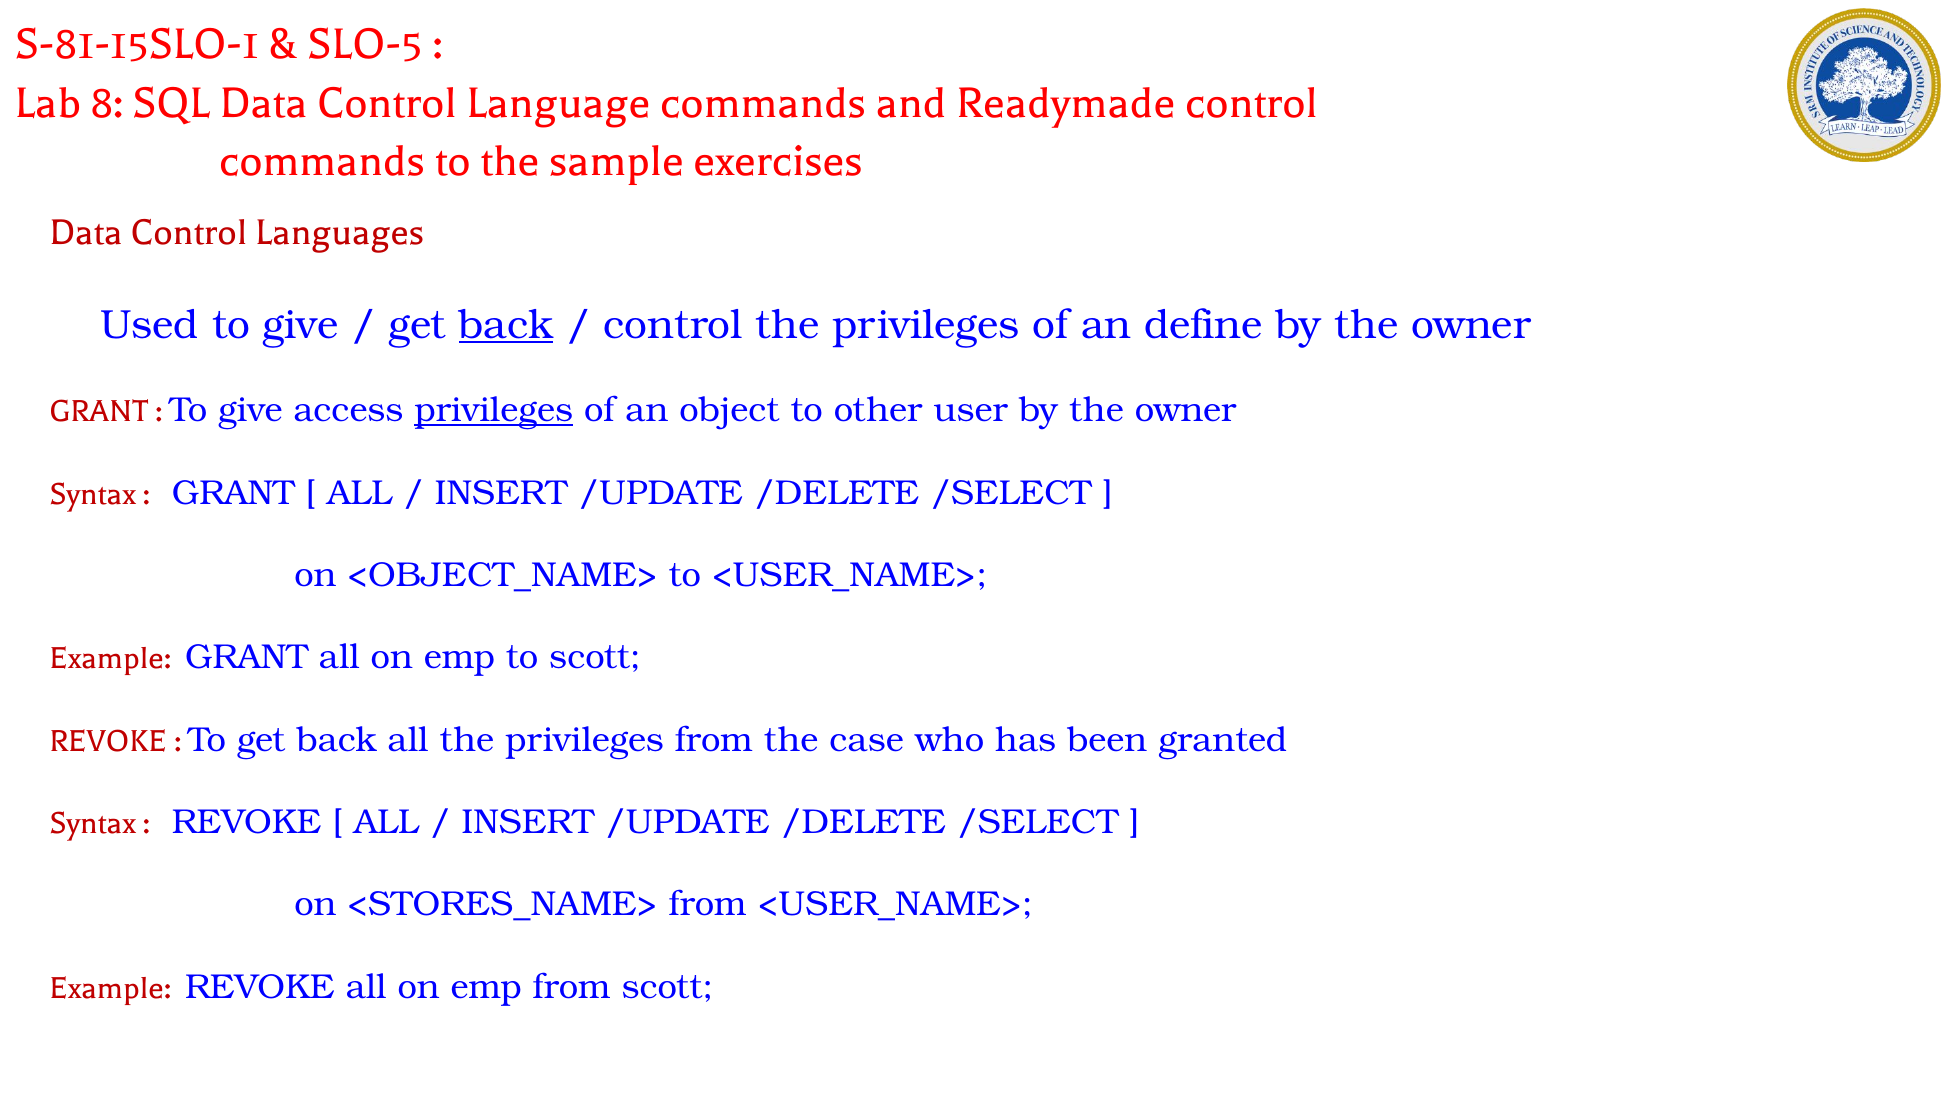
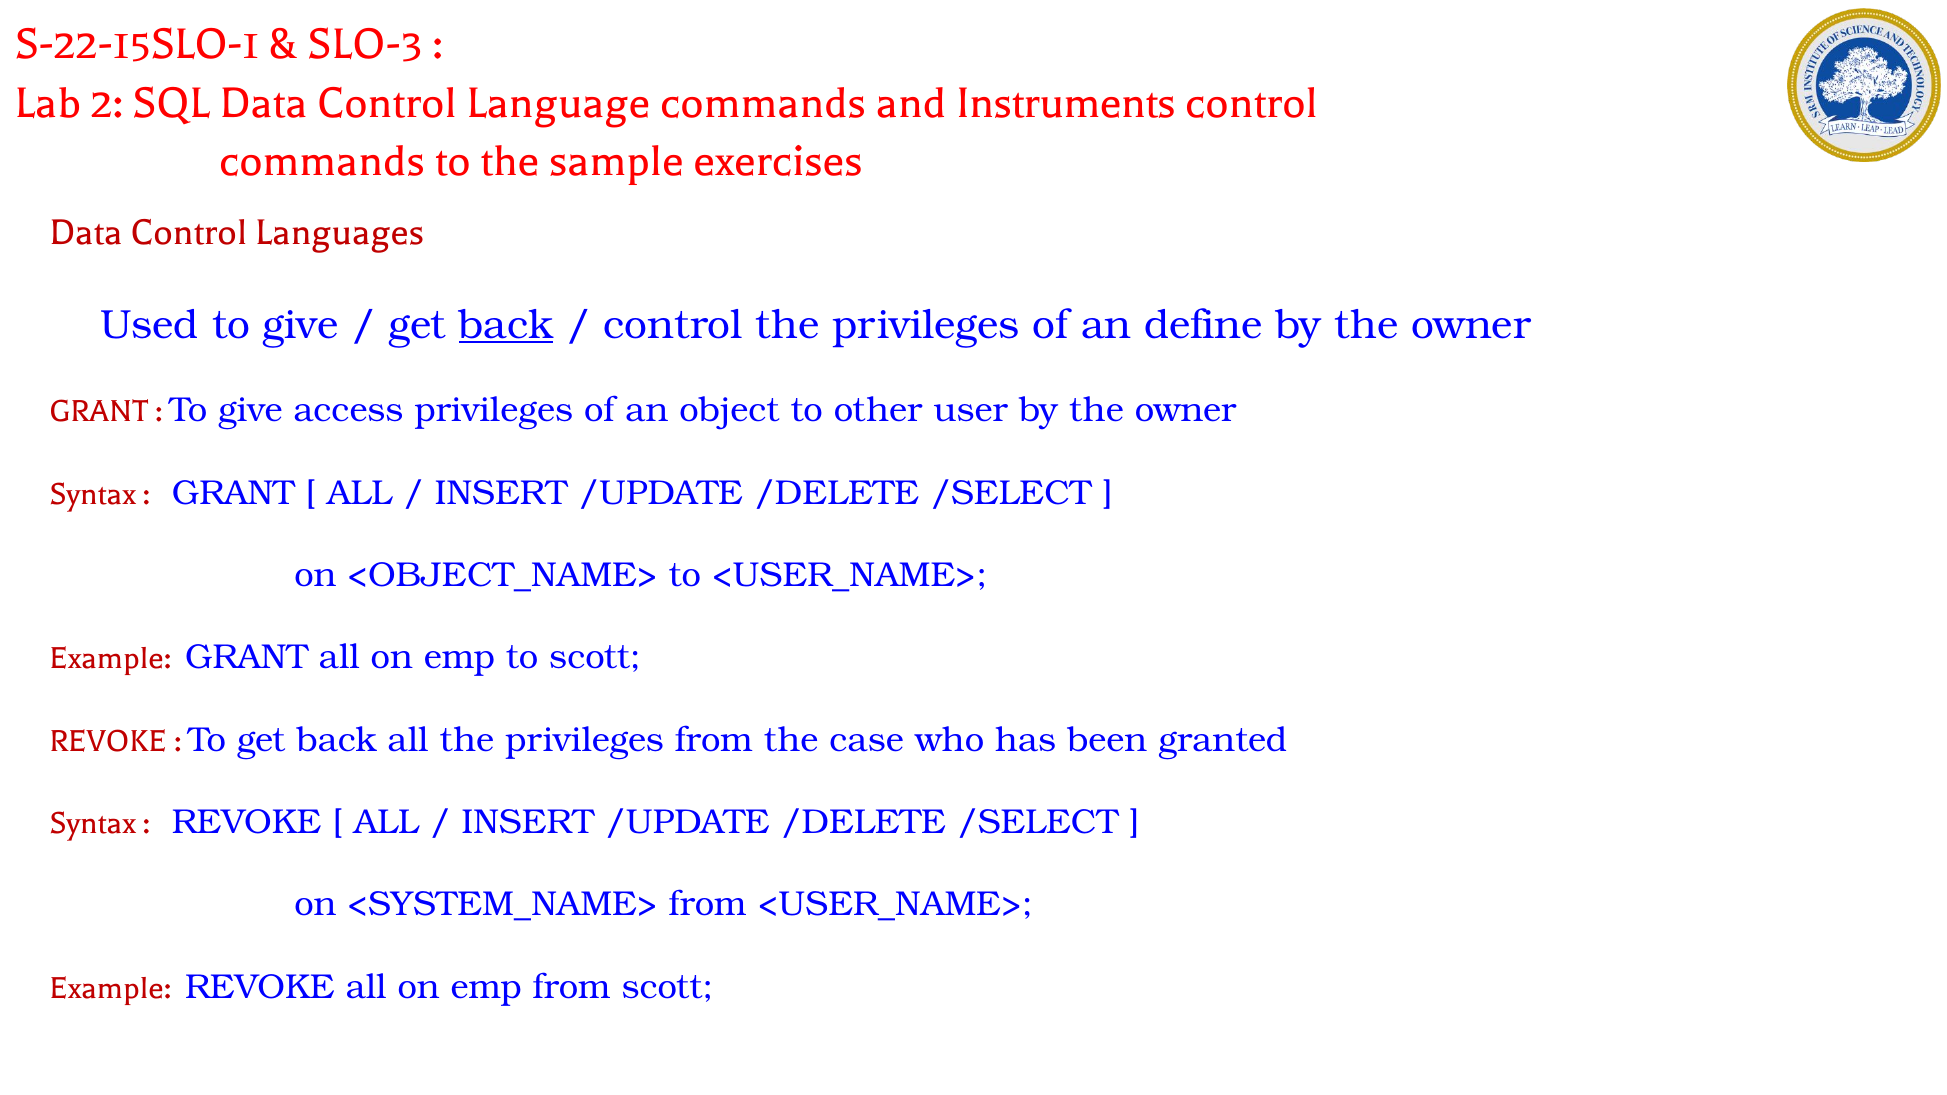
S-81-15SLO-1: S-81-15SLO-1 -> S-22-15SLO-1
SLO-5: SLO-5 -> SLO-3
8: 8 -> 2
Readymade: Readymade -> Instruments
privileges at (494, 410) underline: present -> none
<STORES_NAME>: <STORES_NAME> -> <SYSTEM_NAME>
